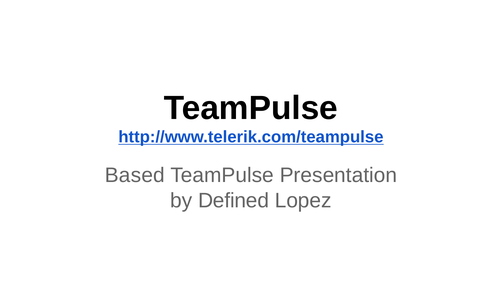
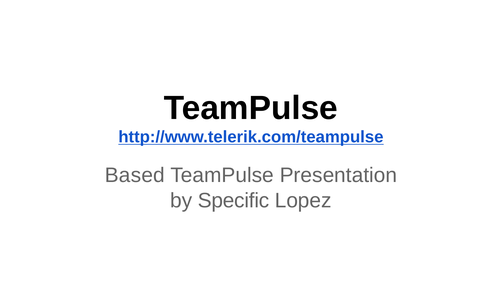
Defined: Defined -> Specific
